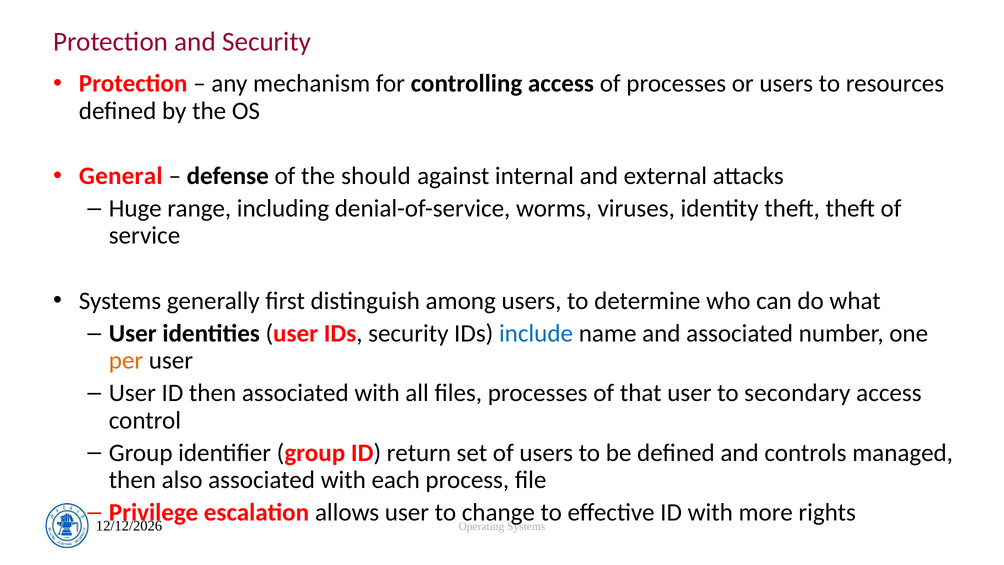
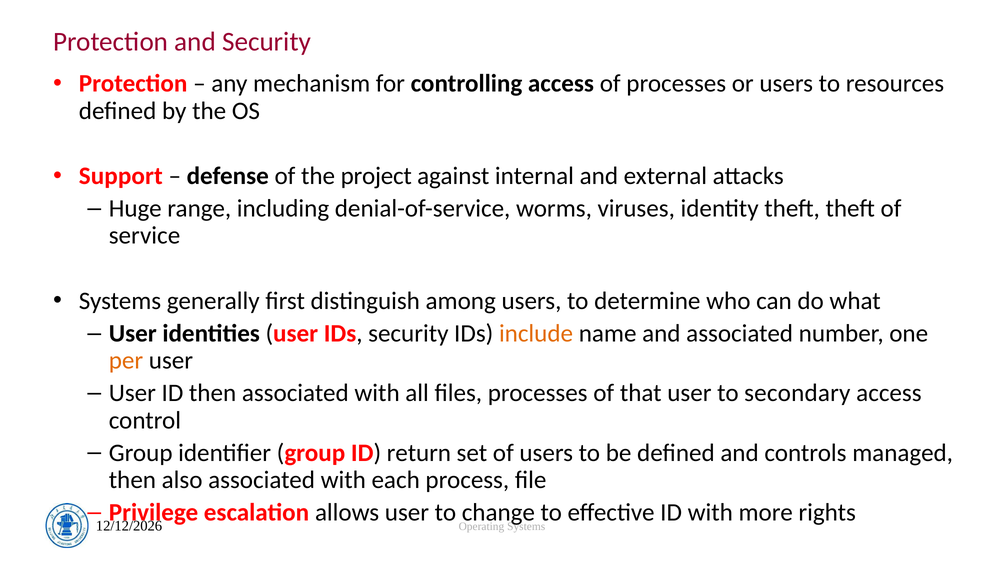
General: General -> Support
should: should -> project
include colour: blue -> orange
